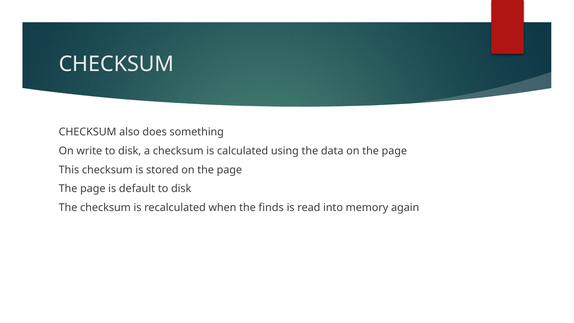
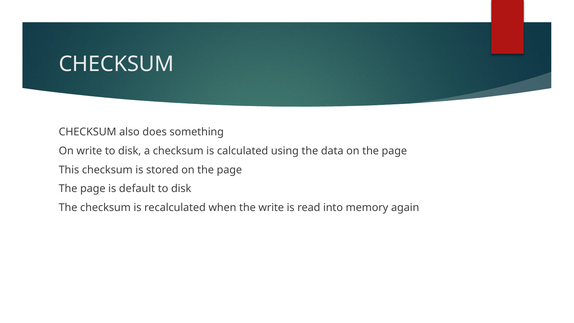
the finds: finds -> write
